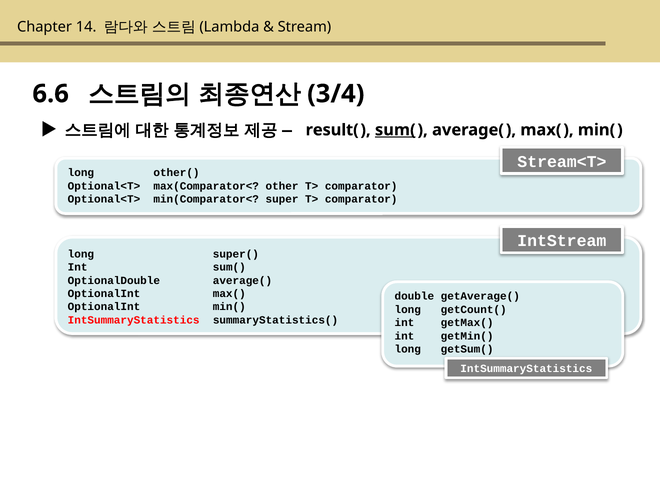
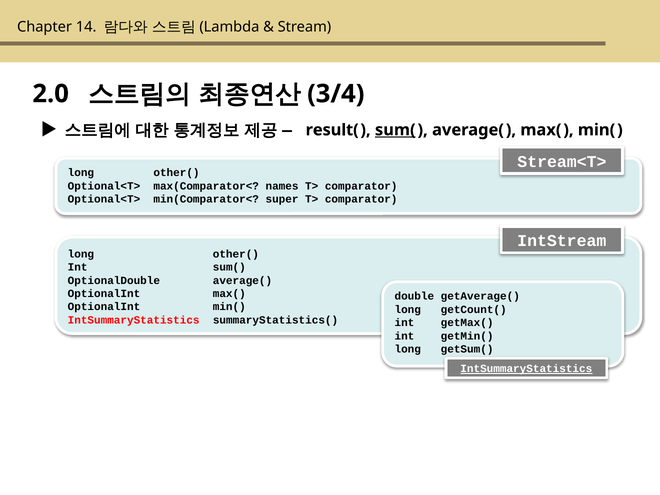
6.6: 6.6 -> 2.0
other: other -> names
super( at (236, 254): super( -> other(
IntSummaryStatistics at (526, 369) underline: none -> present
